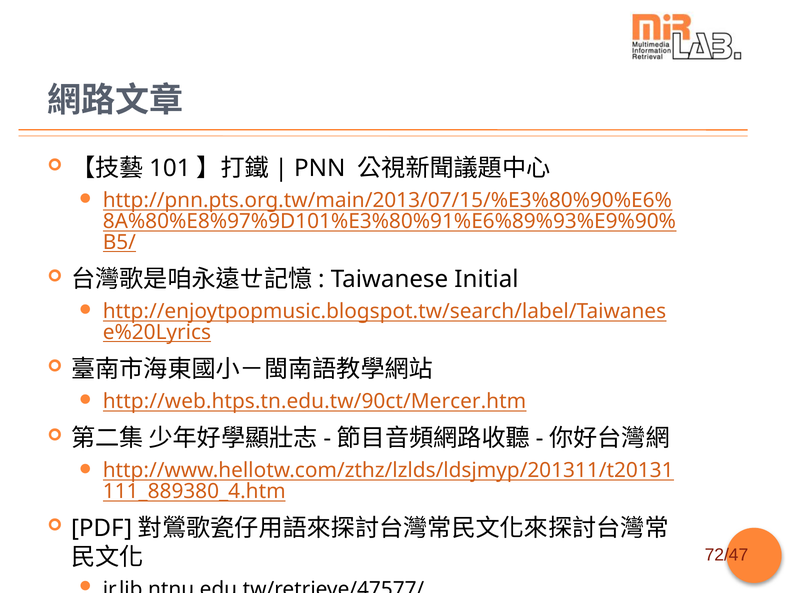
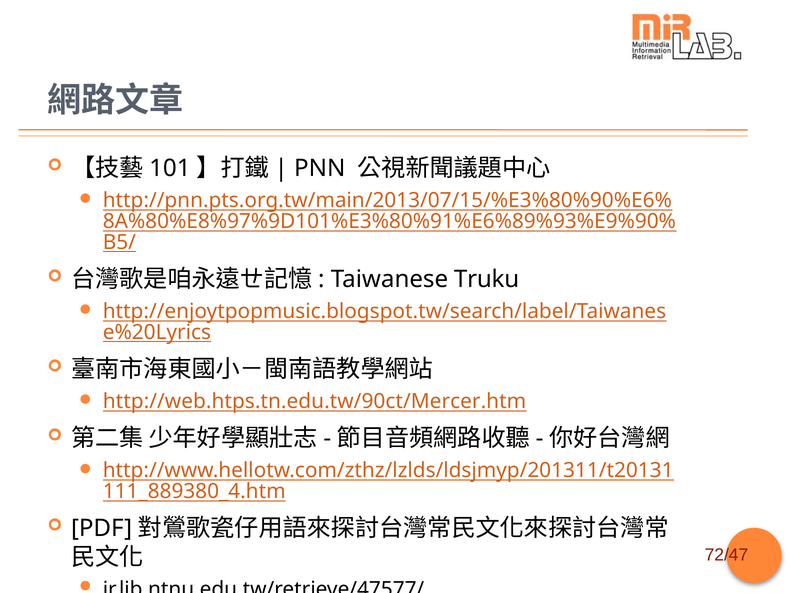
Initial: Initial -> Truku
